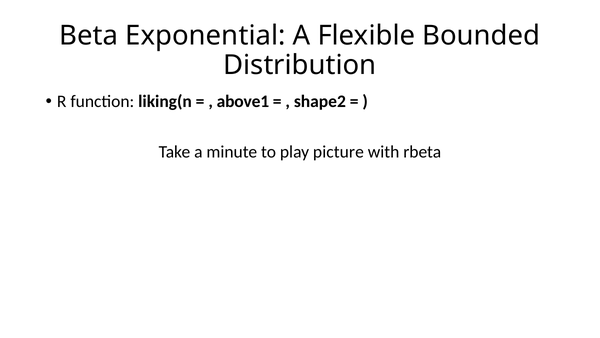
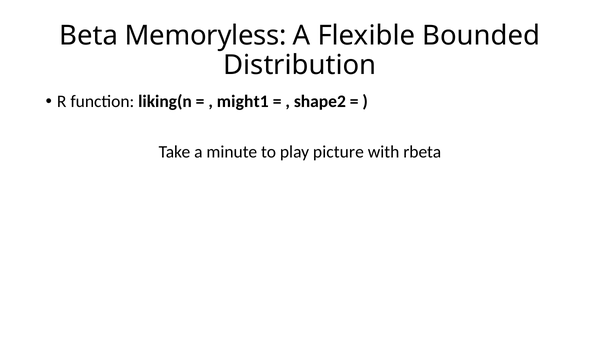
Exponential: Exponential -> Memoryless
above1: above1 -> might1
